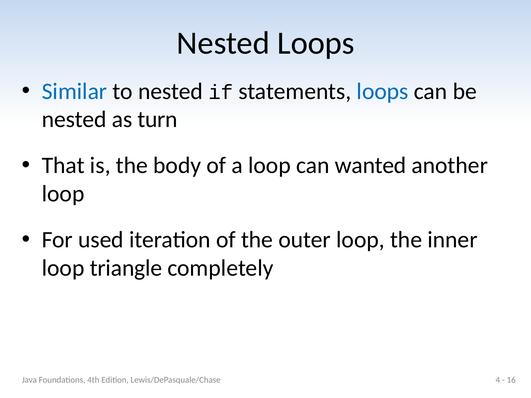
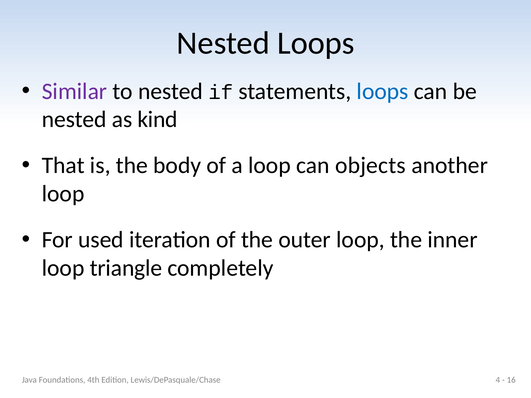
Similar colour: blue -> purple
turn: turn -> kind
wanted: wanted -> objects
